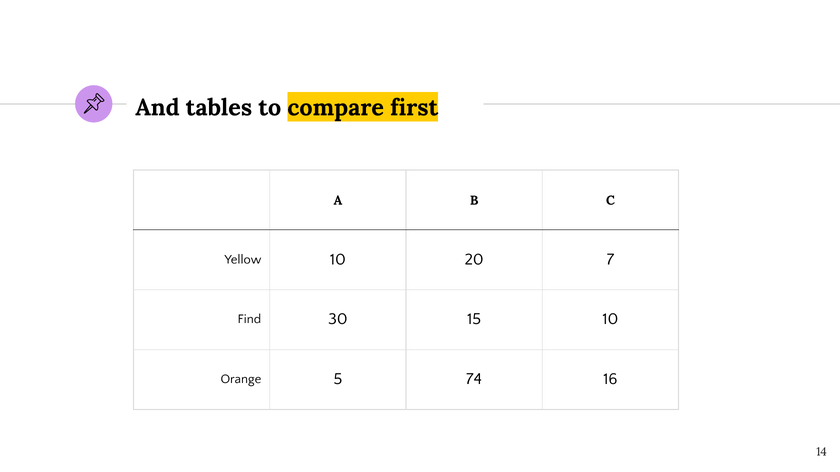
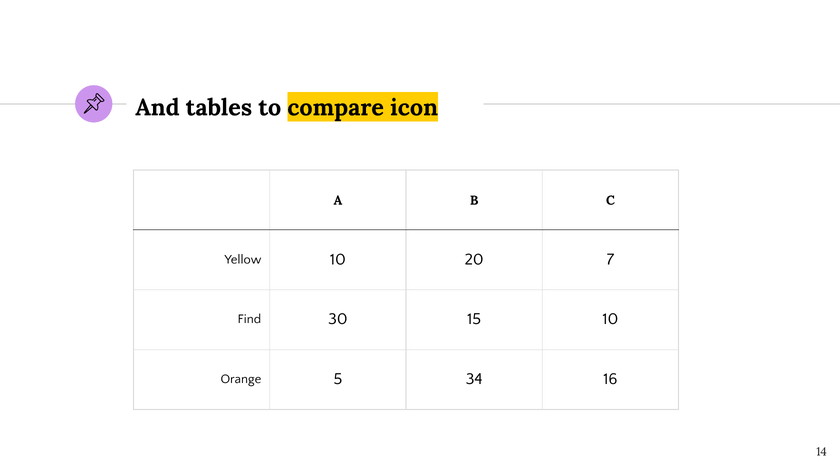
first: first -> icon
74: 74 -> 34
